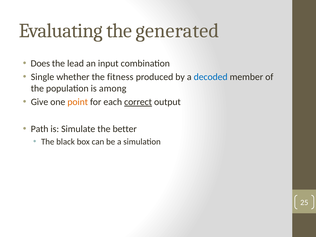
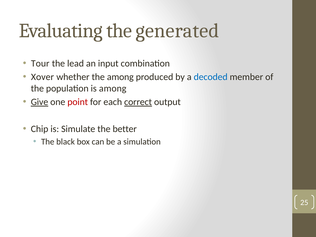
Does: Does -> Tour
Single: Single -> Xover
the fitness: fitness -> among
Give underline: none -> present
point colour: orange -> red
Path: Path -> Chip
